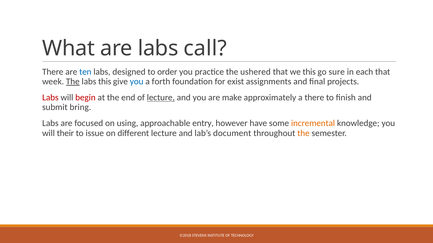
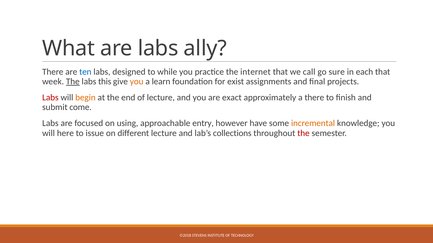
call: call -> ally
order: order -> while
ushered: ushered -> internet
we this: this -> call
you at (137, 82) colour: blue -> orange
forth: forth -> learn
begin colour: red -> orange
lecture at (161, 98) underline: present -> none
make: make -> exact
bring: bring -> come
their: their -> here
document: document -> collections
the at (303, 133) colour: orange -> red
